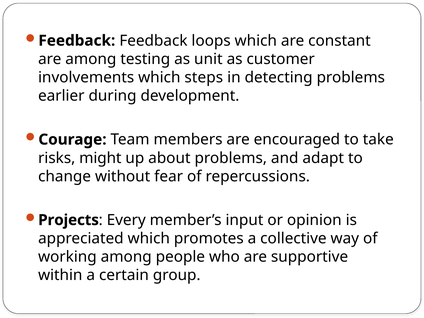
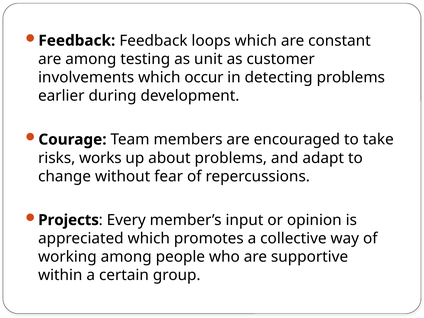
steps: steps -> occur
might: might -> works
